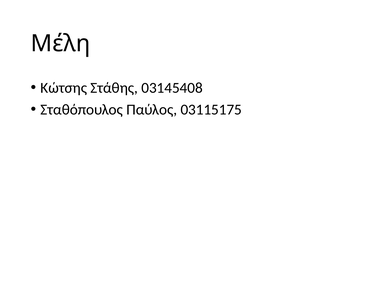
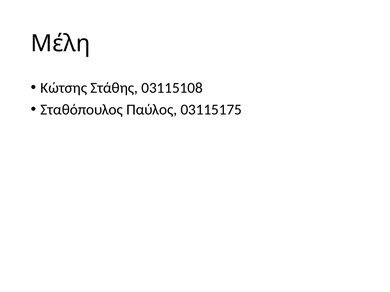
03145408: 03145408 -> 03115108
